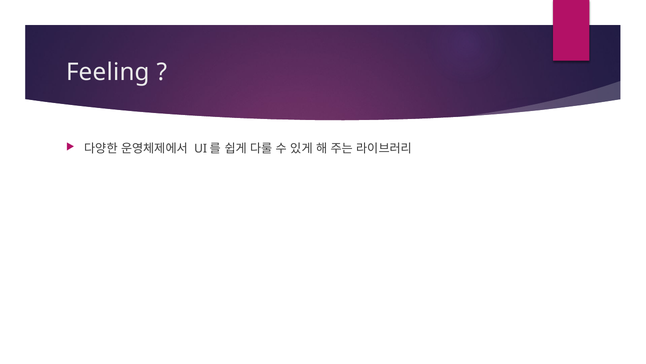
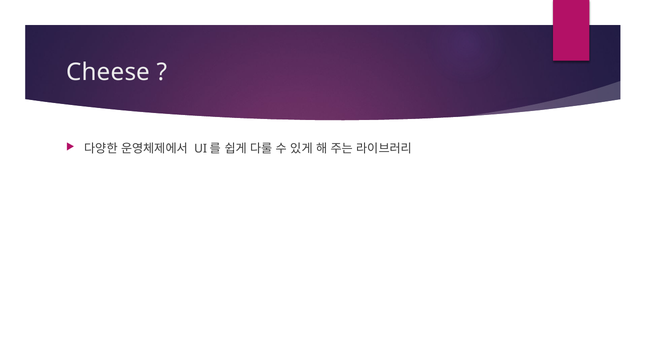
Feeling: Feeling -> Cheese
